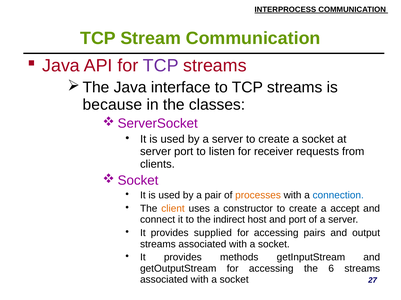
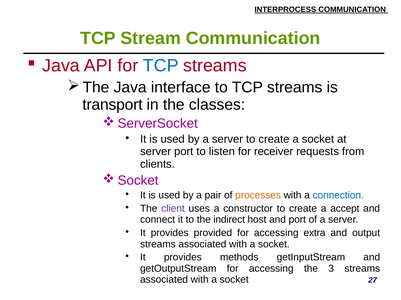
TCP at (161, 66) colour: purple -> blue
because: because -> transport
client colour: orange -> purple
supplied: supplied -> provided
pairs: pairs -> extra
6: 6 -> 3
